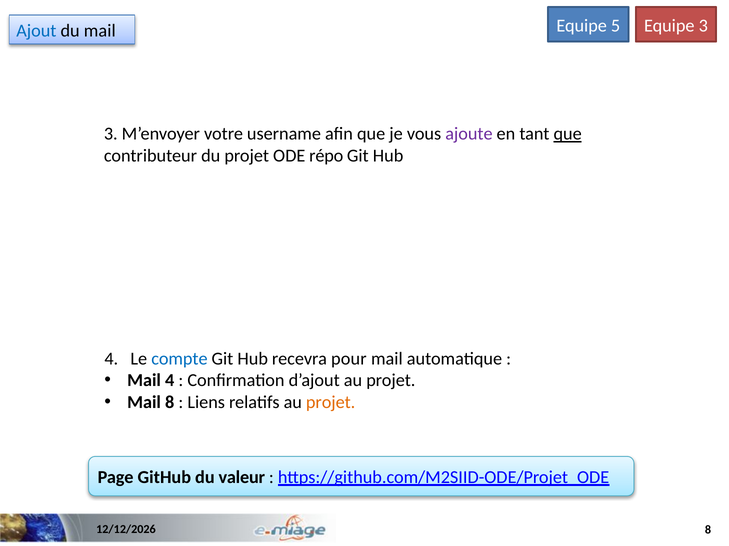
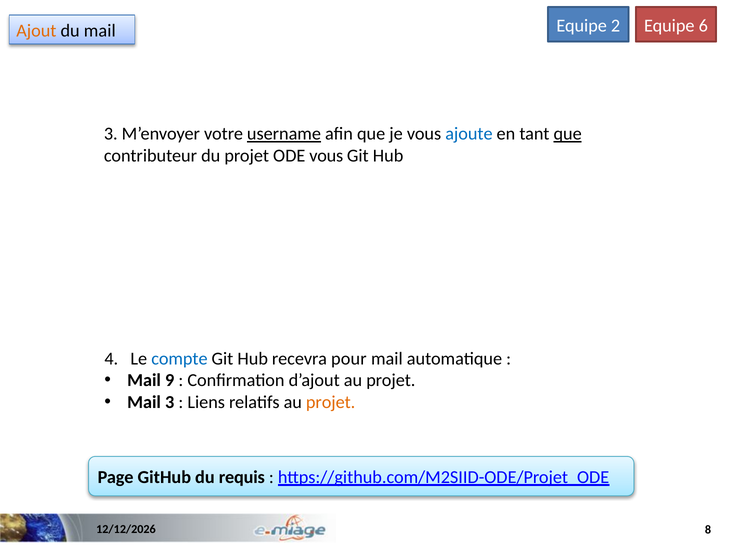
Ajout colour: blue -> orange
5: 5 -> 2
Equipe 3: 3 -> 6
username underline: none -> present
ajoute colour: purple -> blue
ODE répo: répo -> vous
Mail 4: 4 -> 9
Mail 8: 8 -> 3
valeur: valeur -> requis
